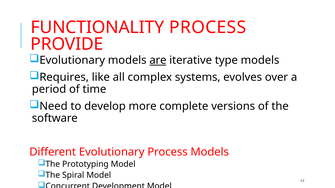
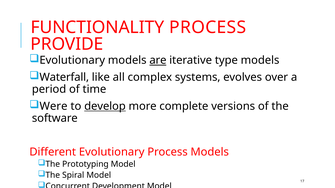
Requires: Requires -> Waterfall
Need: Need -> Were
develop underline: none -> present
